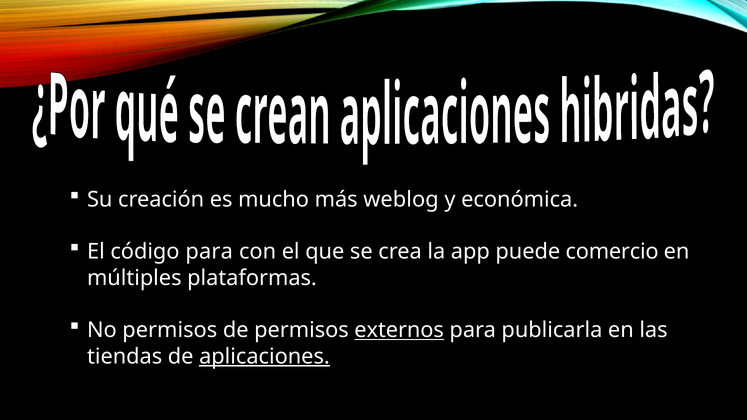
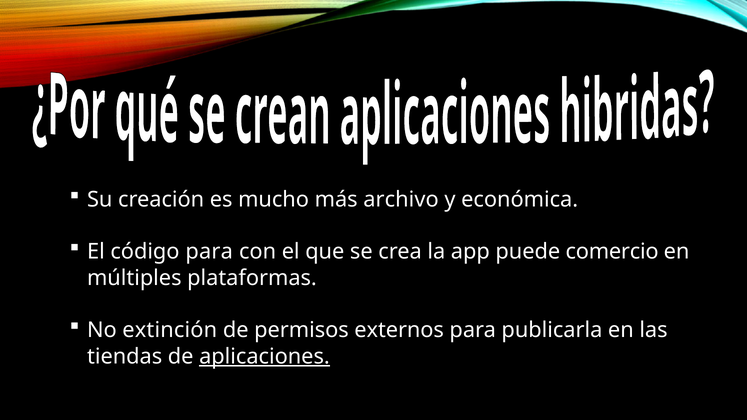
weblog: weblog -> archivo
No permisos: permisos -> extinción
externos underline: present -> none
